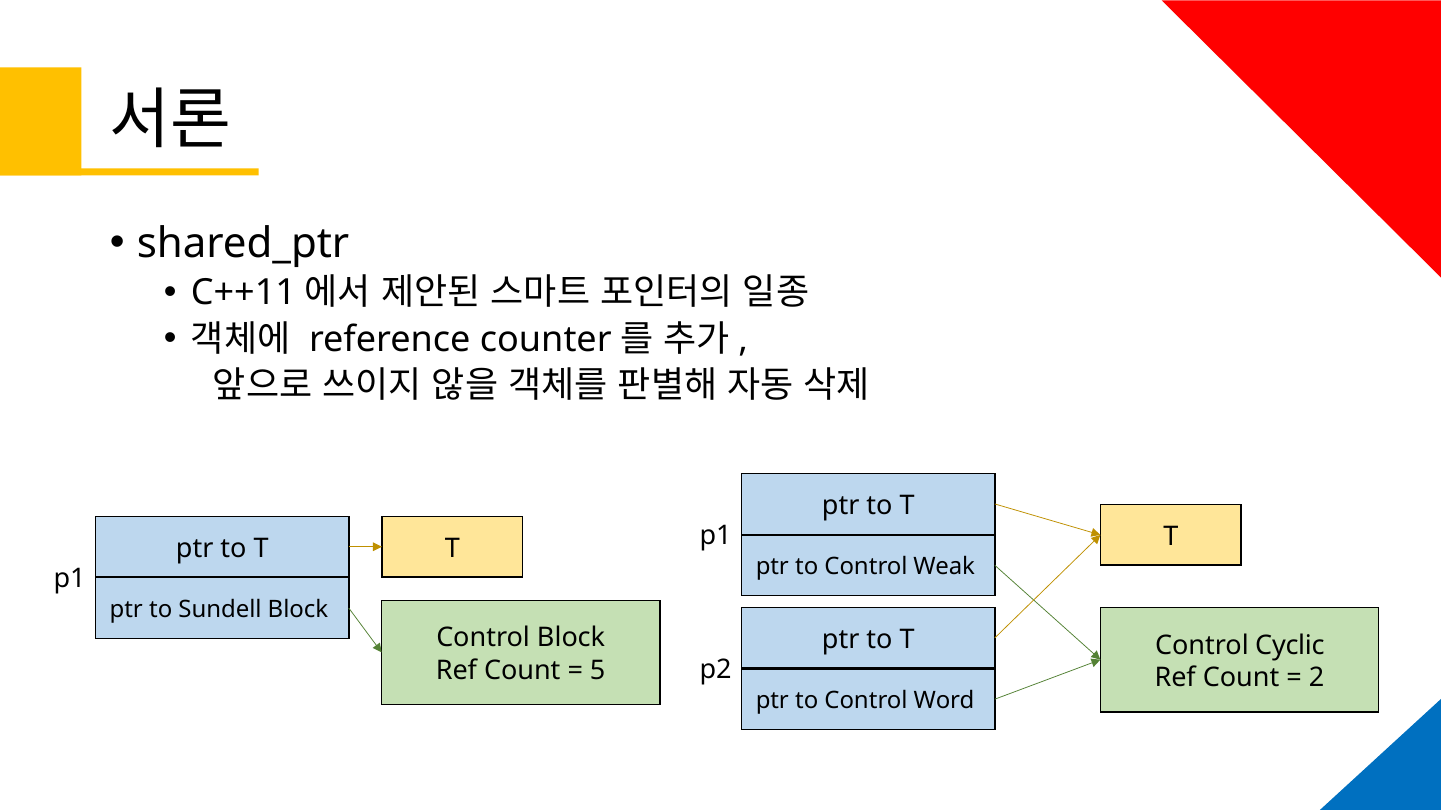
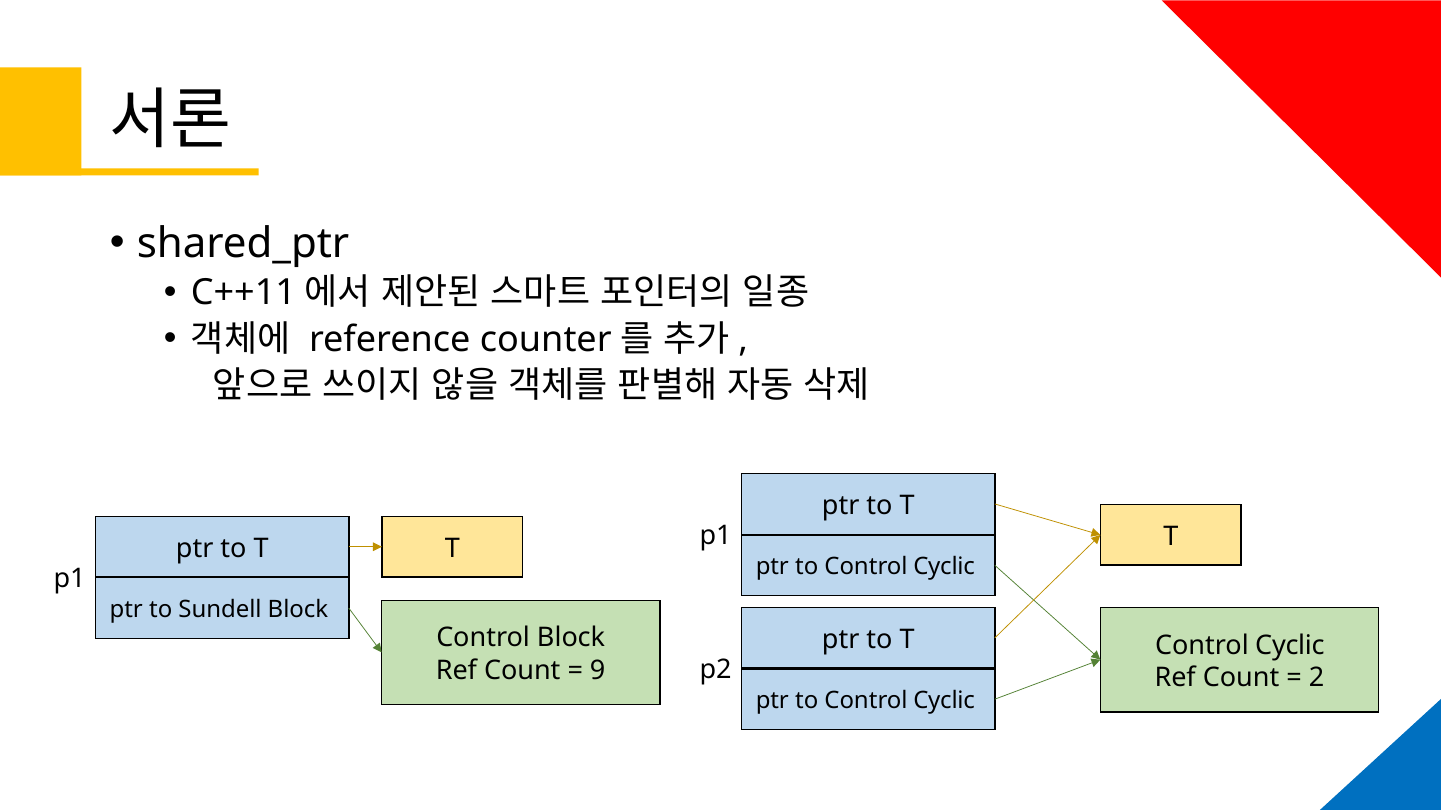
Weak at (944, 567): Weak -> Cyclic
5: 5 -> 9
Word at (944, 701): Word -> Cyclic
